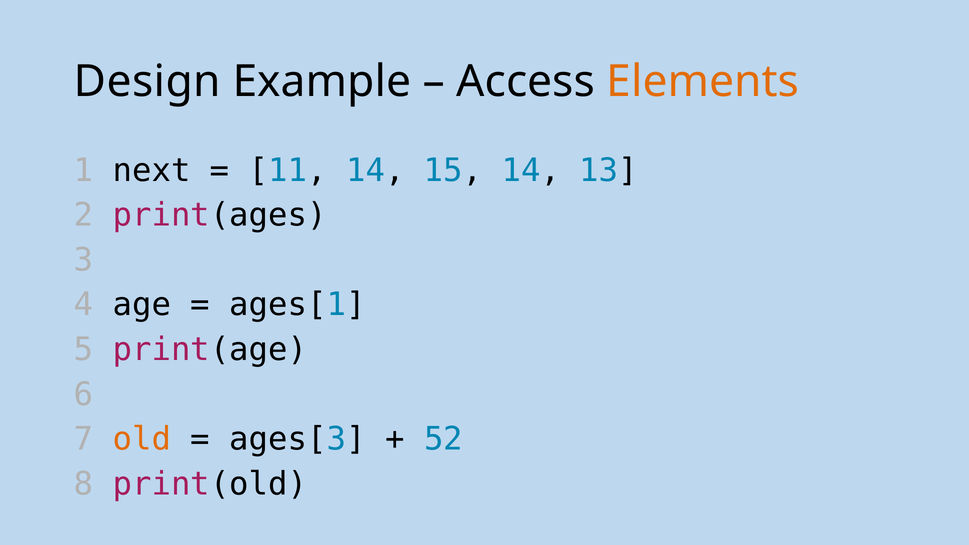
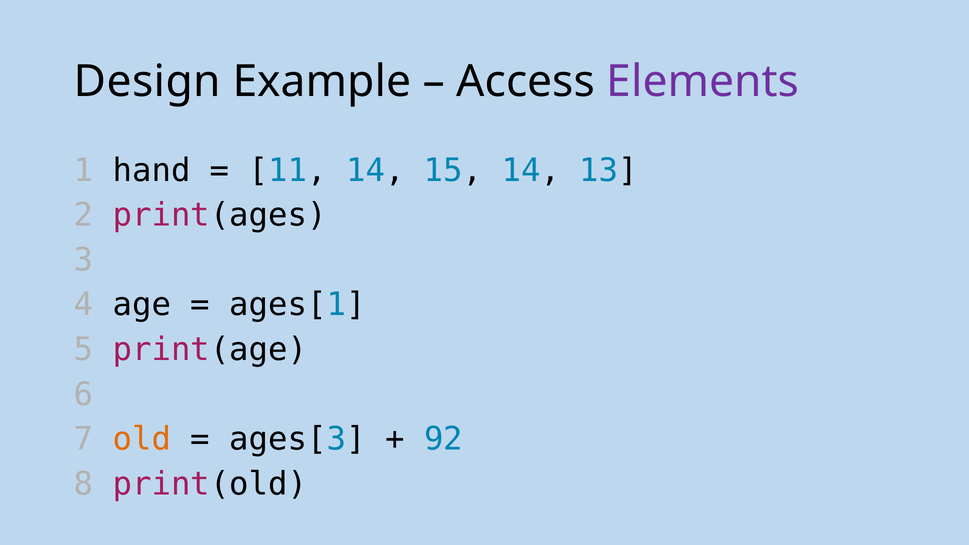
Elements colour: orange -> purple
next: next -> hand
52: 52 -> 92
